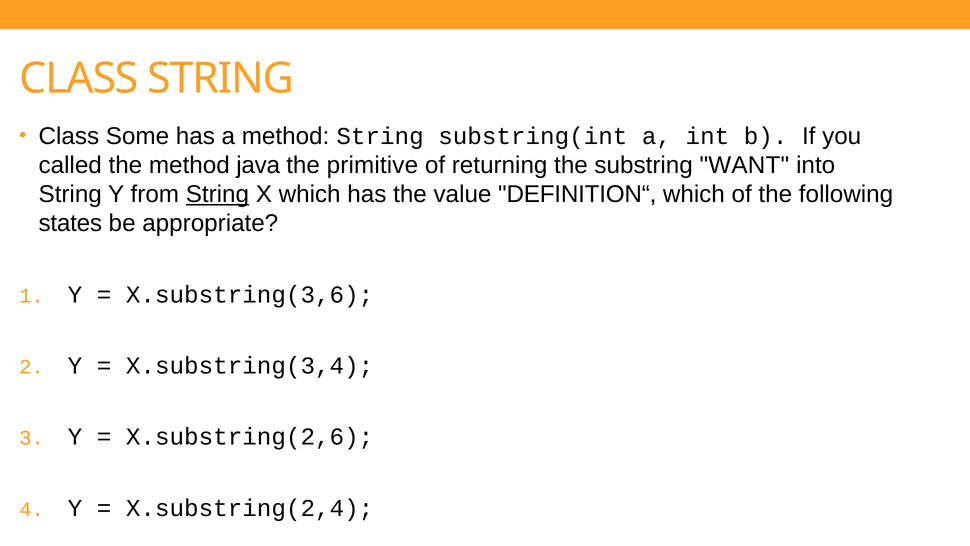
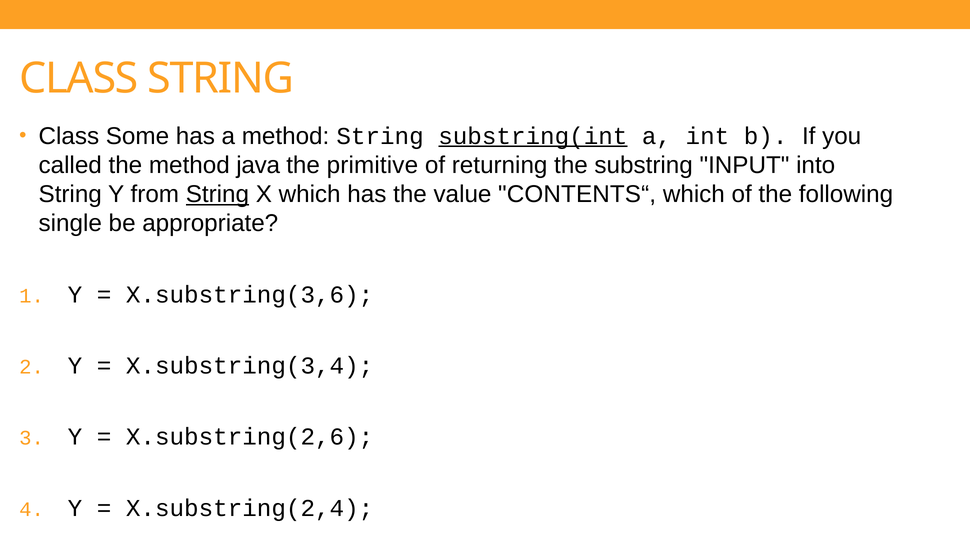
substring(int underline: none -> present
WANT: WANT -> INPUT
DEFINITION“: DEFINITION“ -> CONTENTS“
states: states -> single
